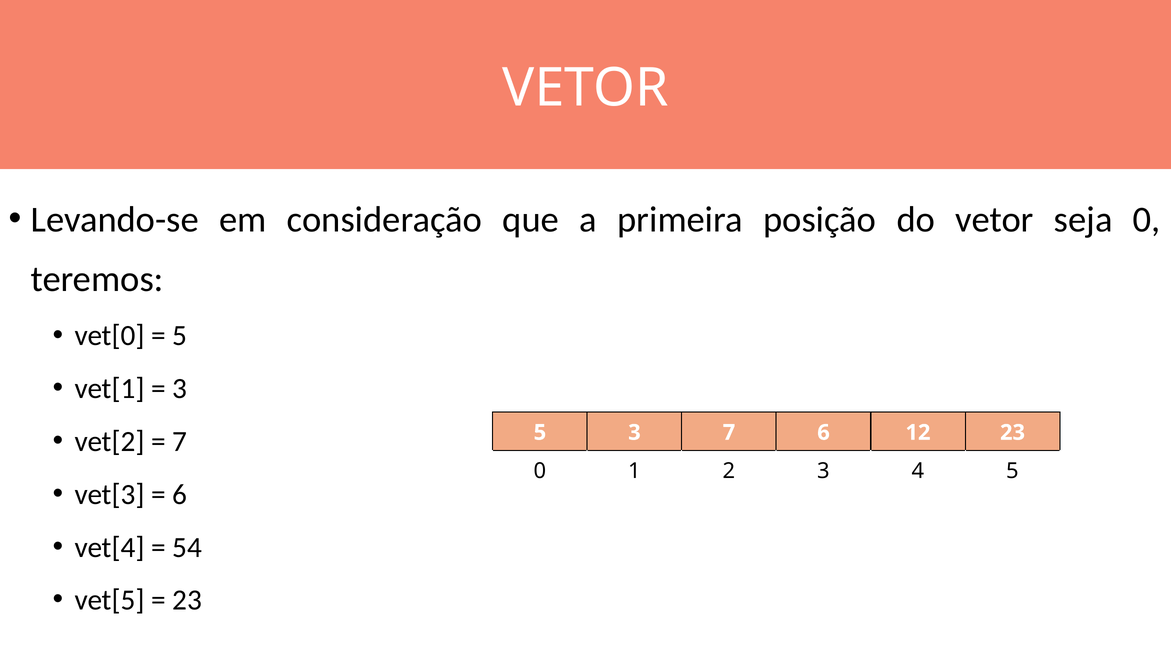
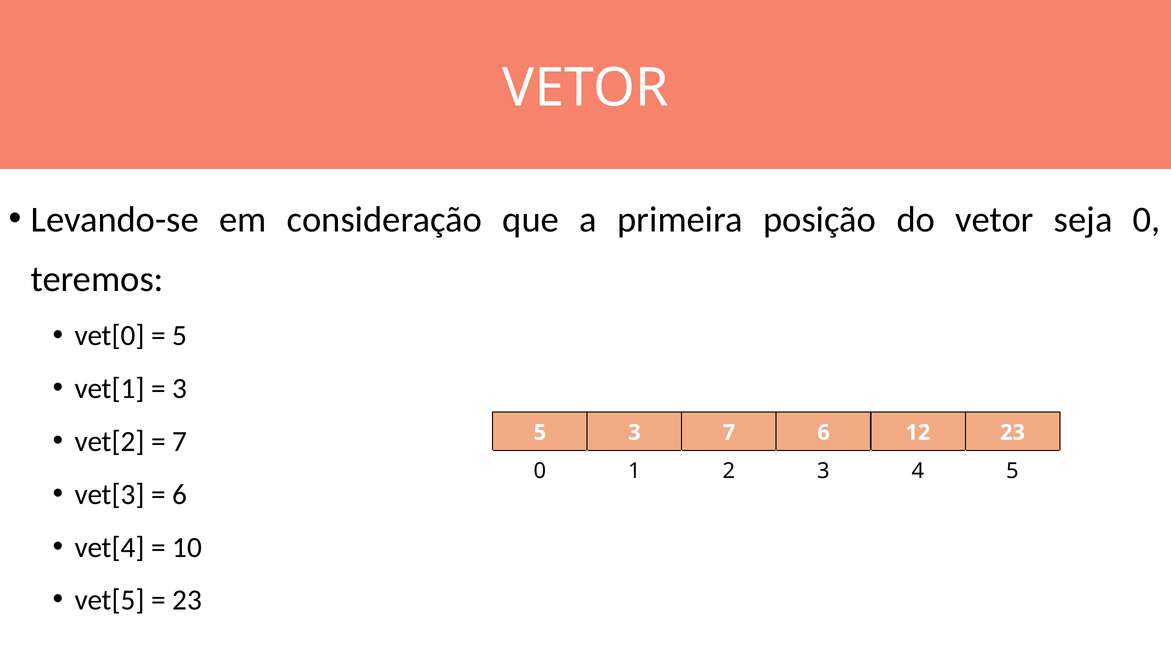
54: 54 -> 10
